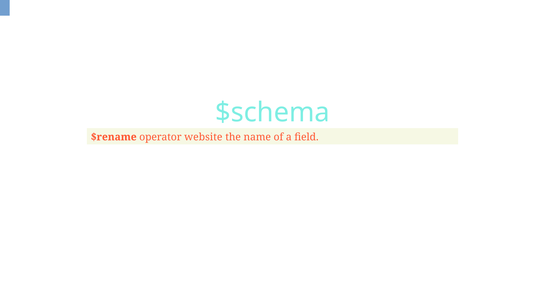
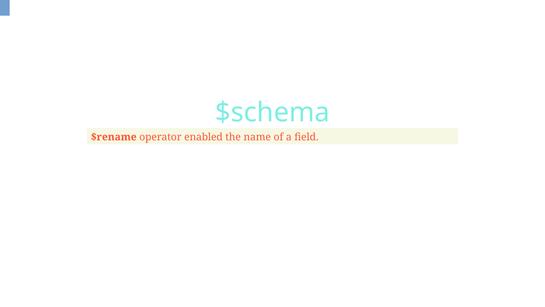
website: website -> enabled
